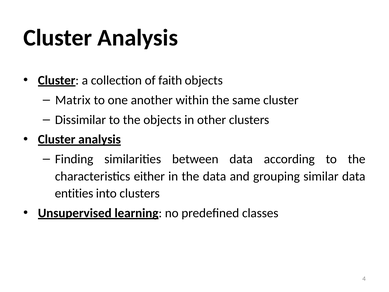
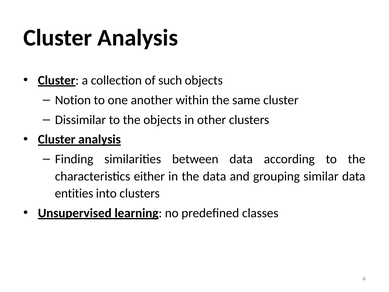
faith: faith -> such
Matrix: Matrix -> Notion
